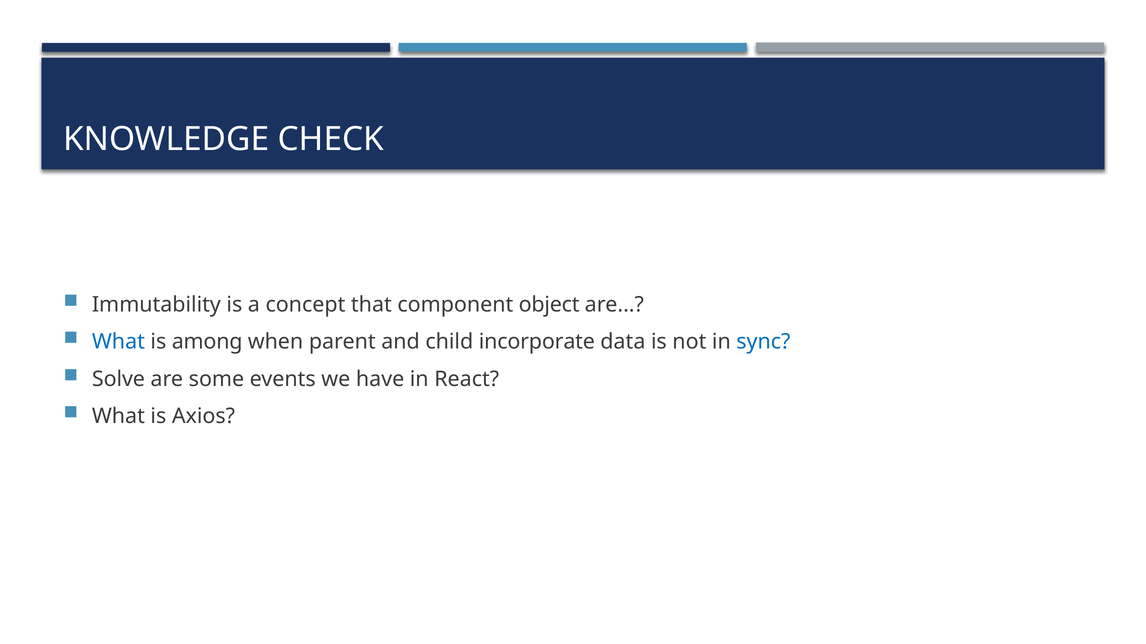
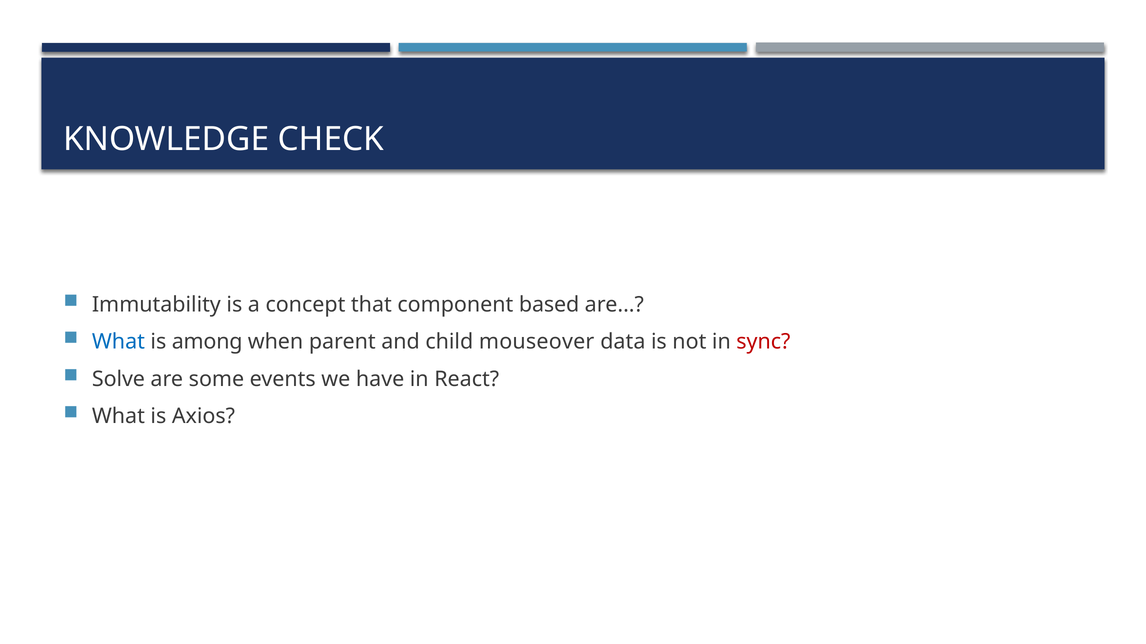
object: object -> based
incorporate: incorporate -> mouseover
sync colour: blue -> red
